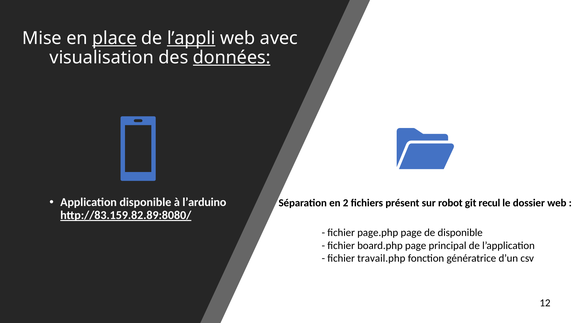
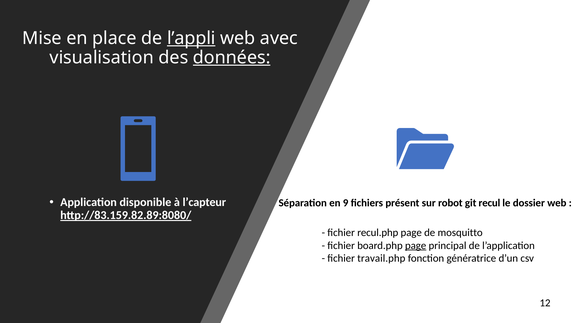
place underline: present -> none
l’arduino: l’arduino -> l’capteur
2: 2 -> 9
page.php: page.php -> recul.php
de disponible: disponible -> mosquitto
page at (416, 245) underline: none -> present
